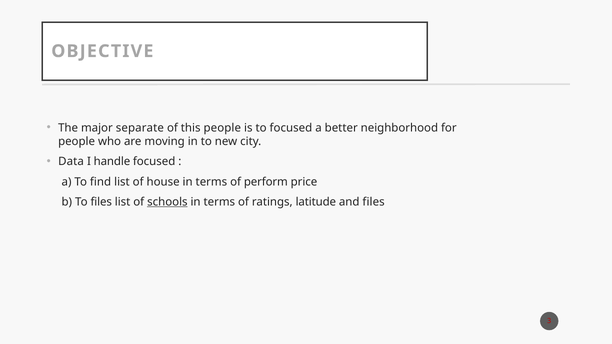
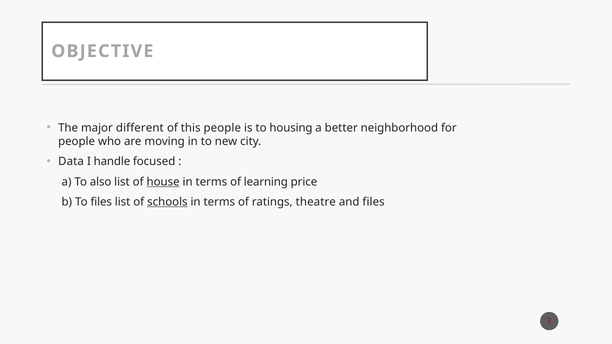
separate: separate -> different
to focused: focused -> housing
find: find -> also
house underline: none -> present
perform: perform -> learning
latitude: latitude -> theatre
